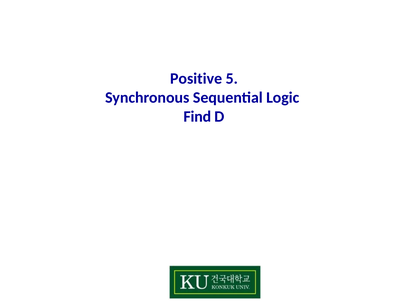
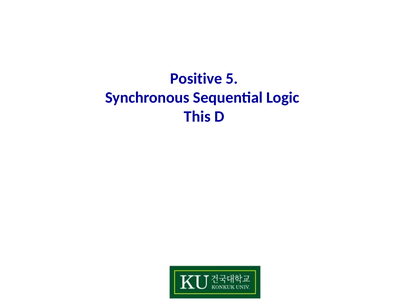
Find: Find -> This
